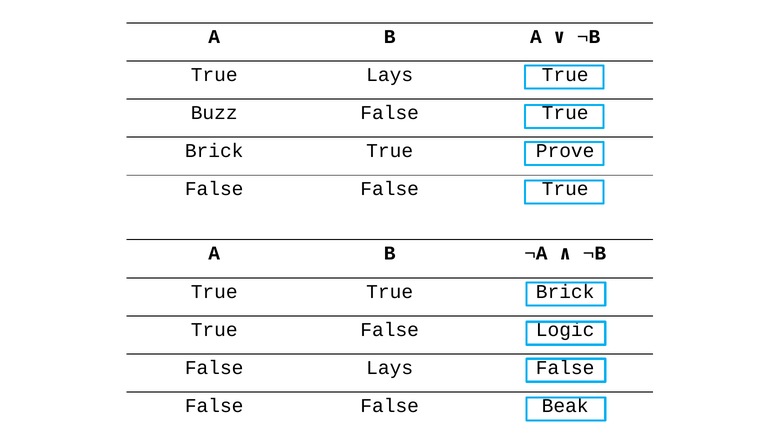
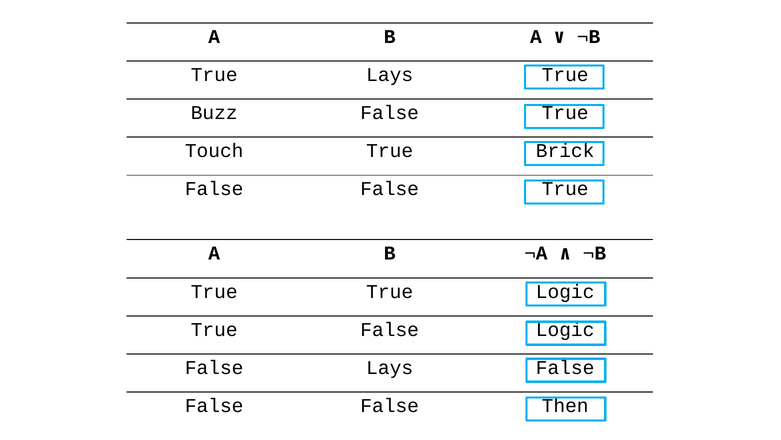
Brick at (214, 151): Brick -> Touch
Prove: Prove -> Brick
True True Brick: Brick -> Logic
Beak: Beak -> Then
